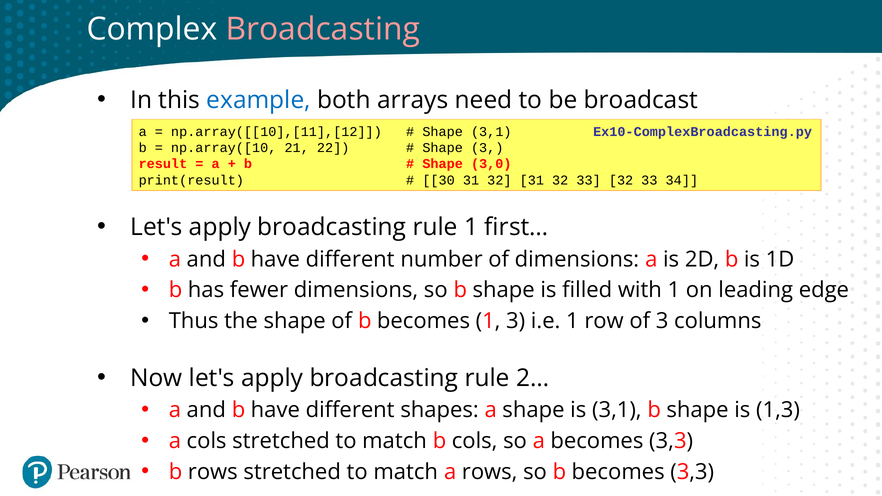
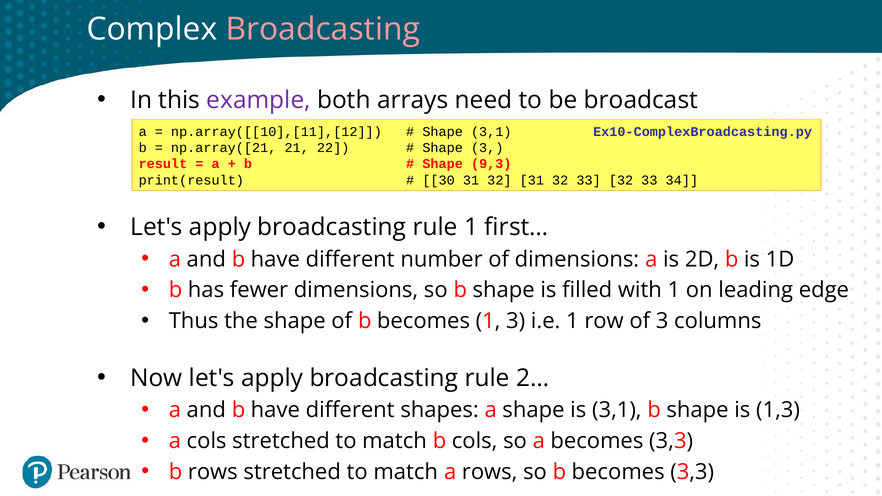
example colour: blue -> purple
np.array([10: np.array([10 -> np.array([21
3,0: 3,0 -> 9,3
